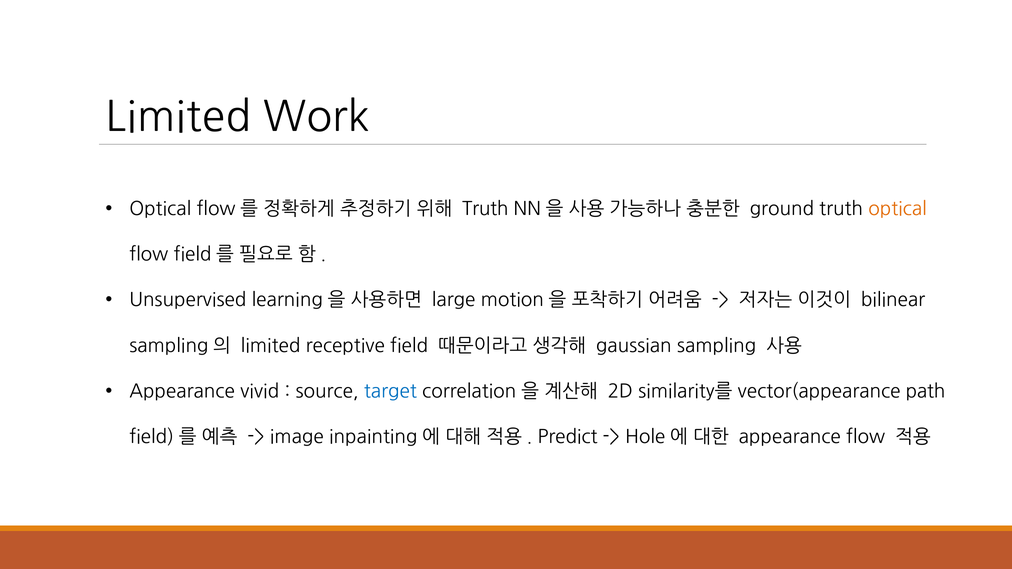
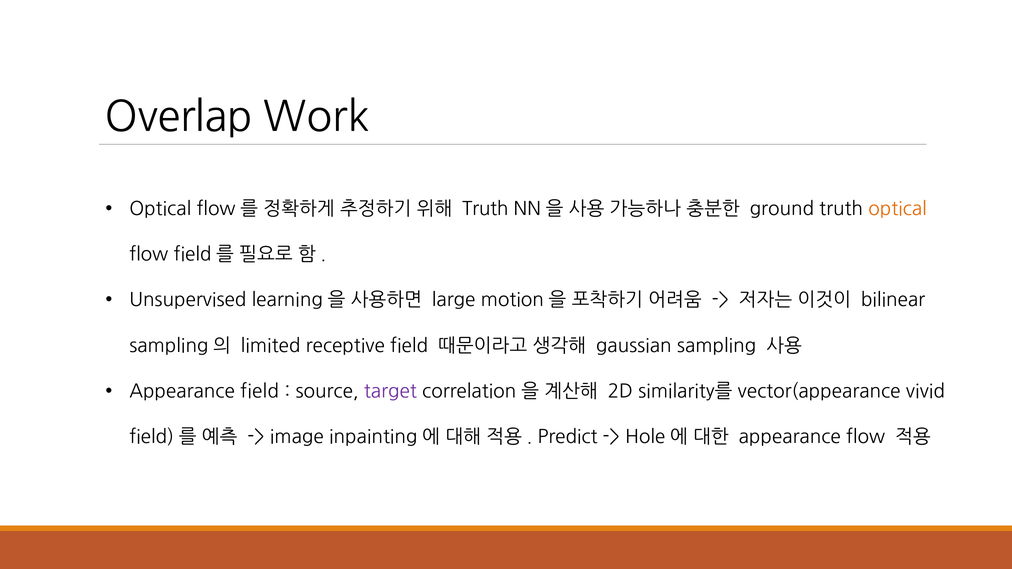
Limited at (178, 117): Limited -> Overlap
Appearance vivid: vivid -> field
target colour: blue -> purple
path: path -> vivid
